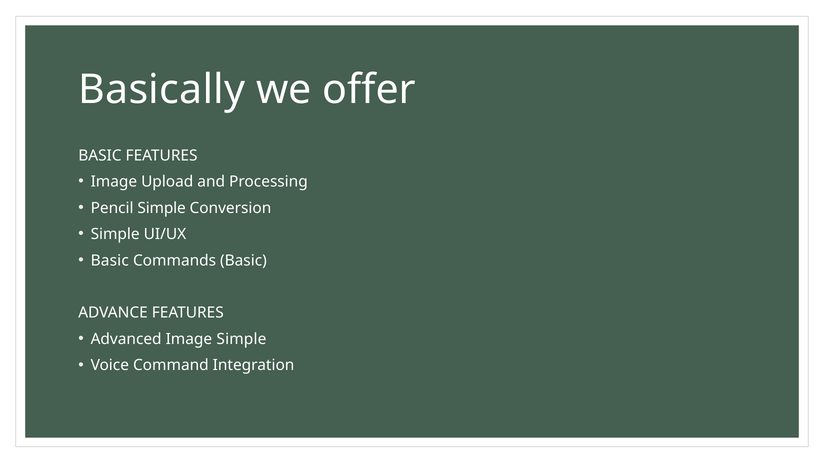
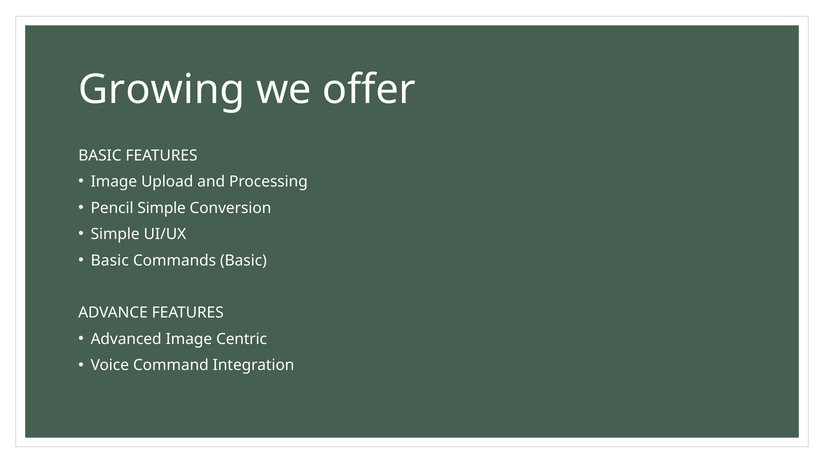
Basically: Basically -> Growing
Image Simple: Simple -> Centric
